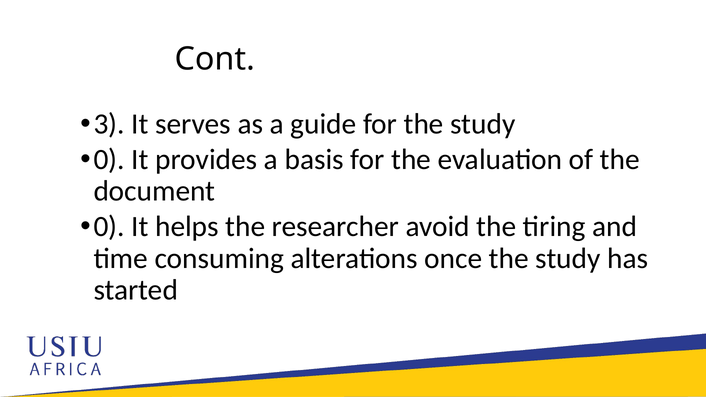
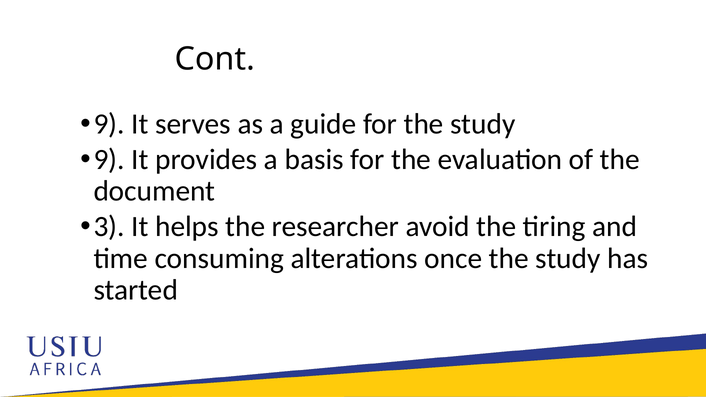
3 at (109, 124): 3 -> 9
0 at (109, 160): 0 -> 9
0 at (109, 227): 0 -> 3
